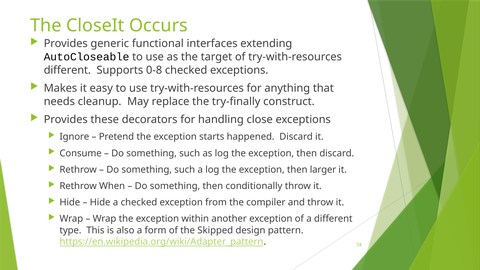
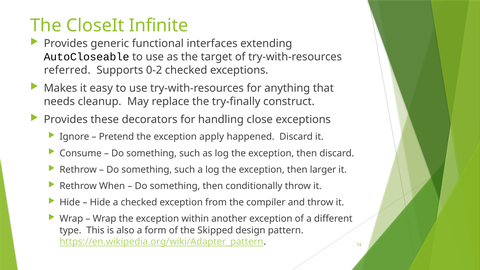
Occurs: Occurs -> Infinite
different at (67, 70): different -> referred
0-8: 0-8 -> 0-2
starts: starts -> apply
